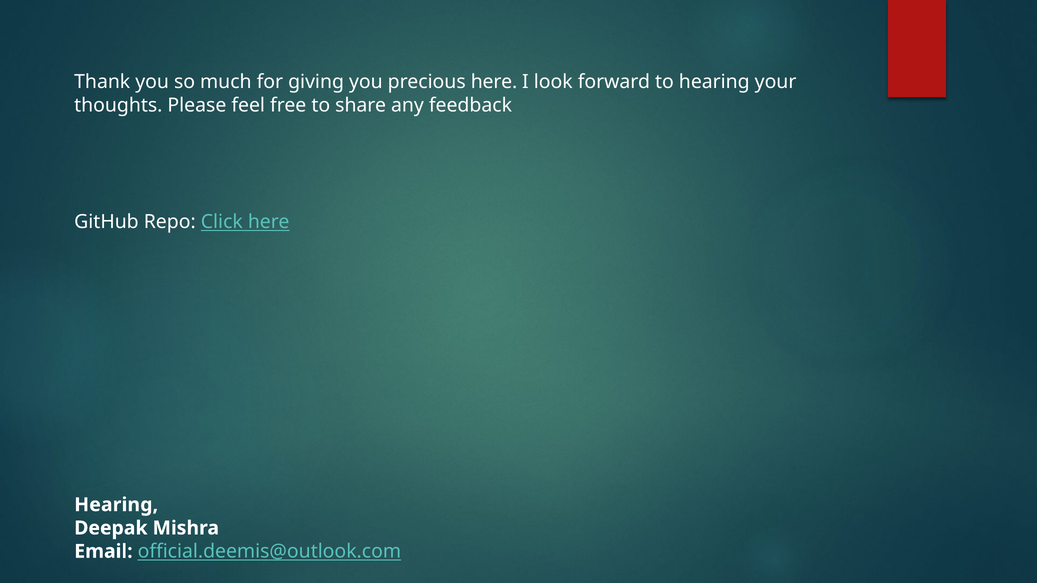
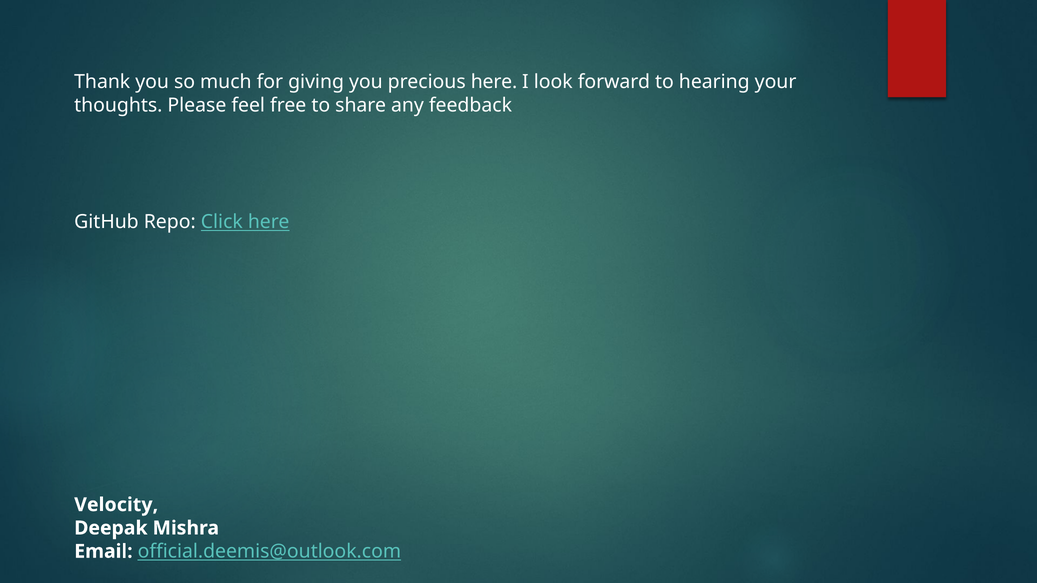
Hearing at (116, 505): Hearing -> Velocity
